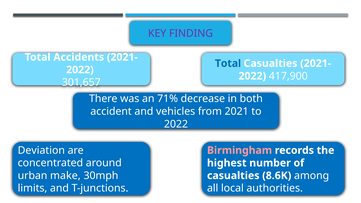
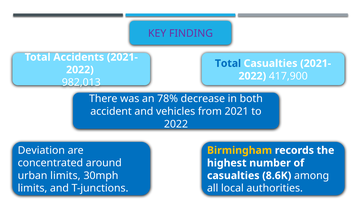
301,657: 301,657 -> 982,013
71%: 71% -> 78%
Birmingham colour: pink -> yellow
urban make: make -> limits
